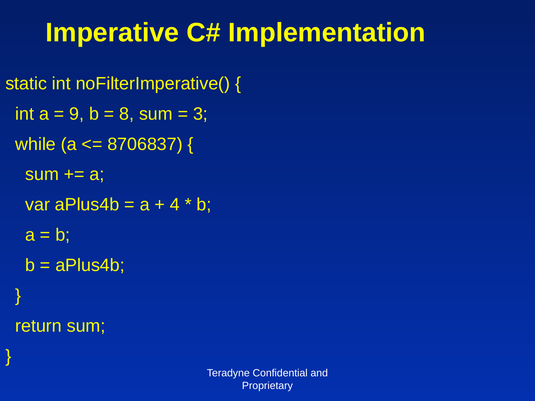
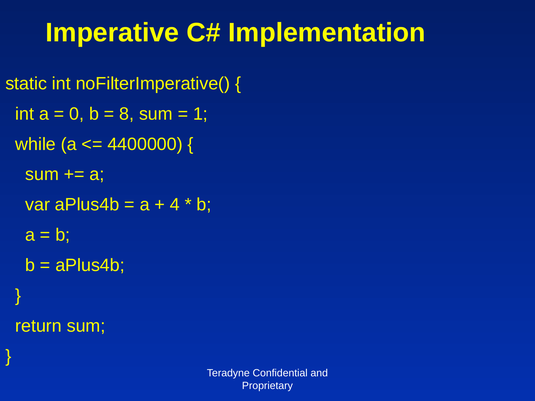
9: 9 -> 0
3: 3 -> 1
8706837: 8706837 -> 4400000
